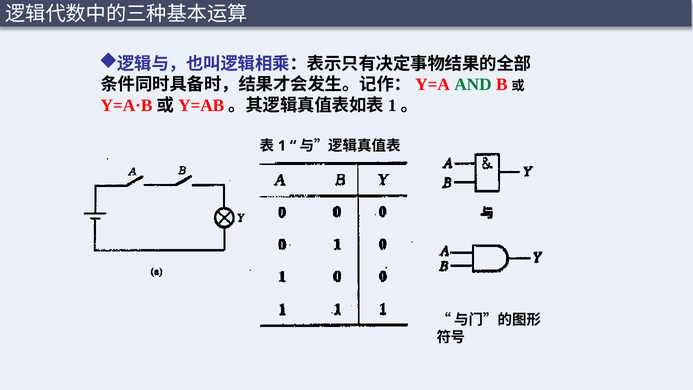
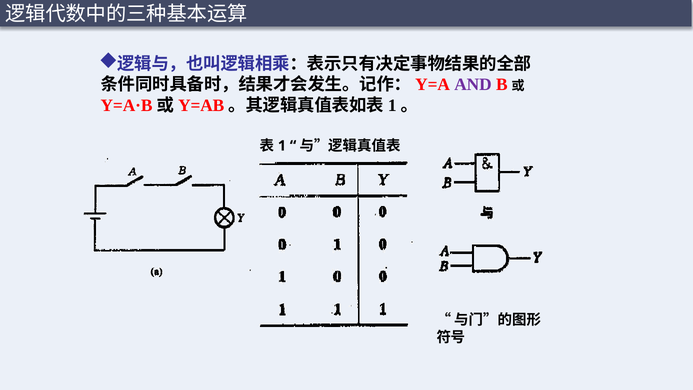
AND colour: green -> purple
